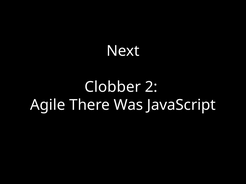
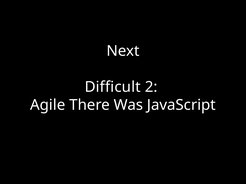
Clobber: Clobber -> Difficult
